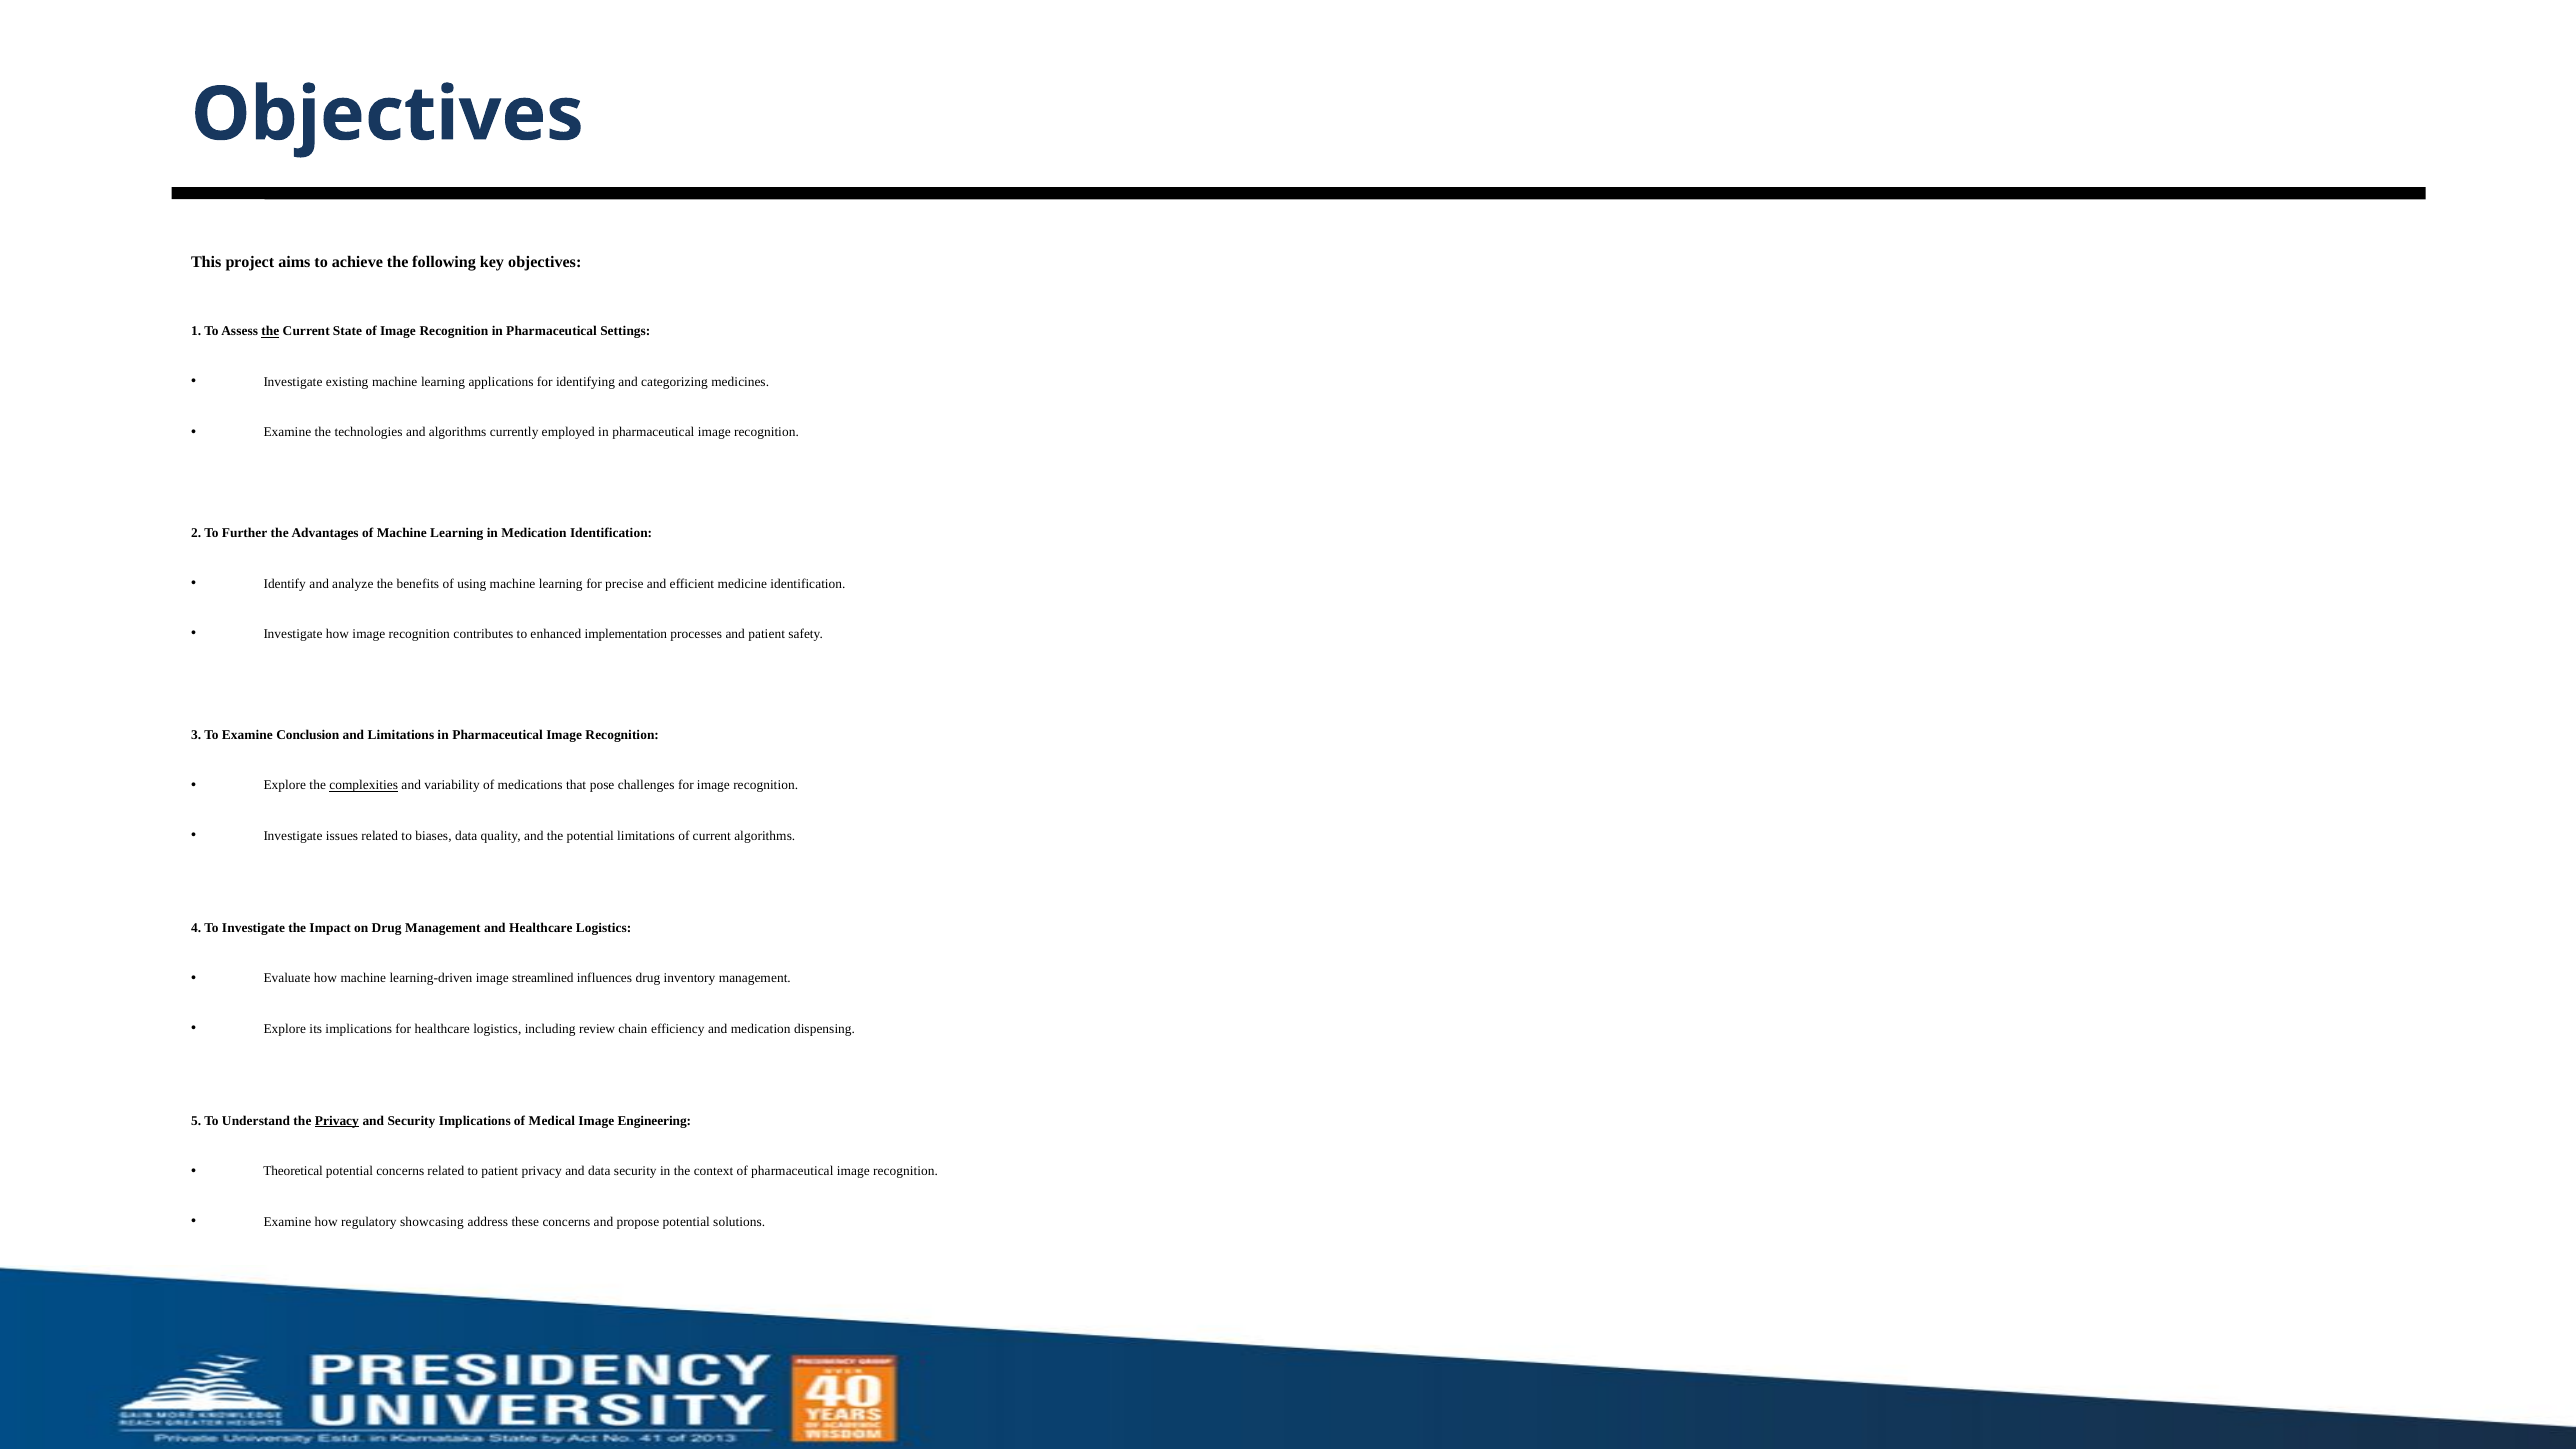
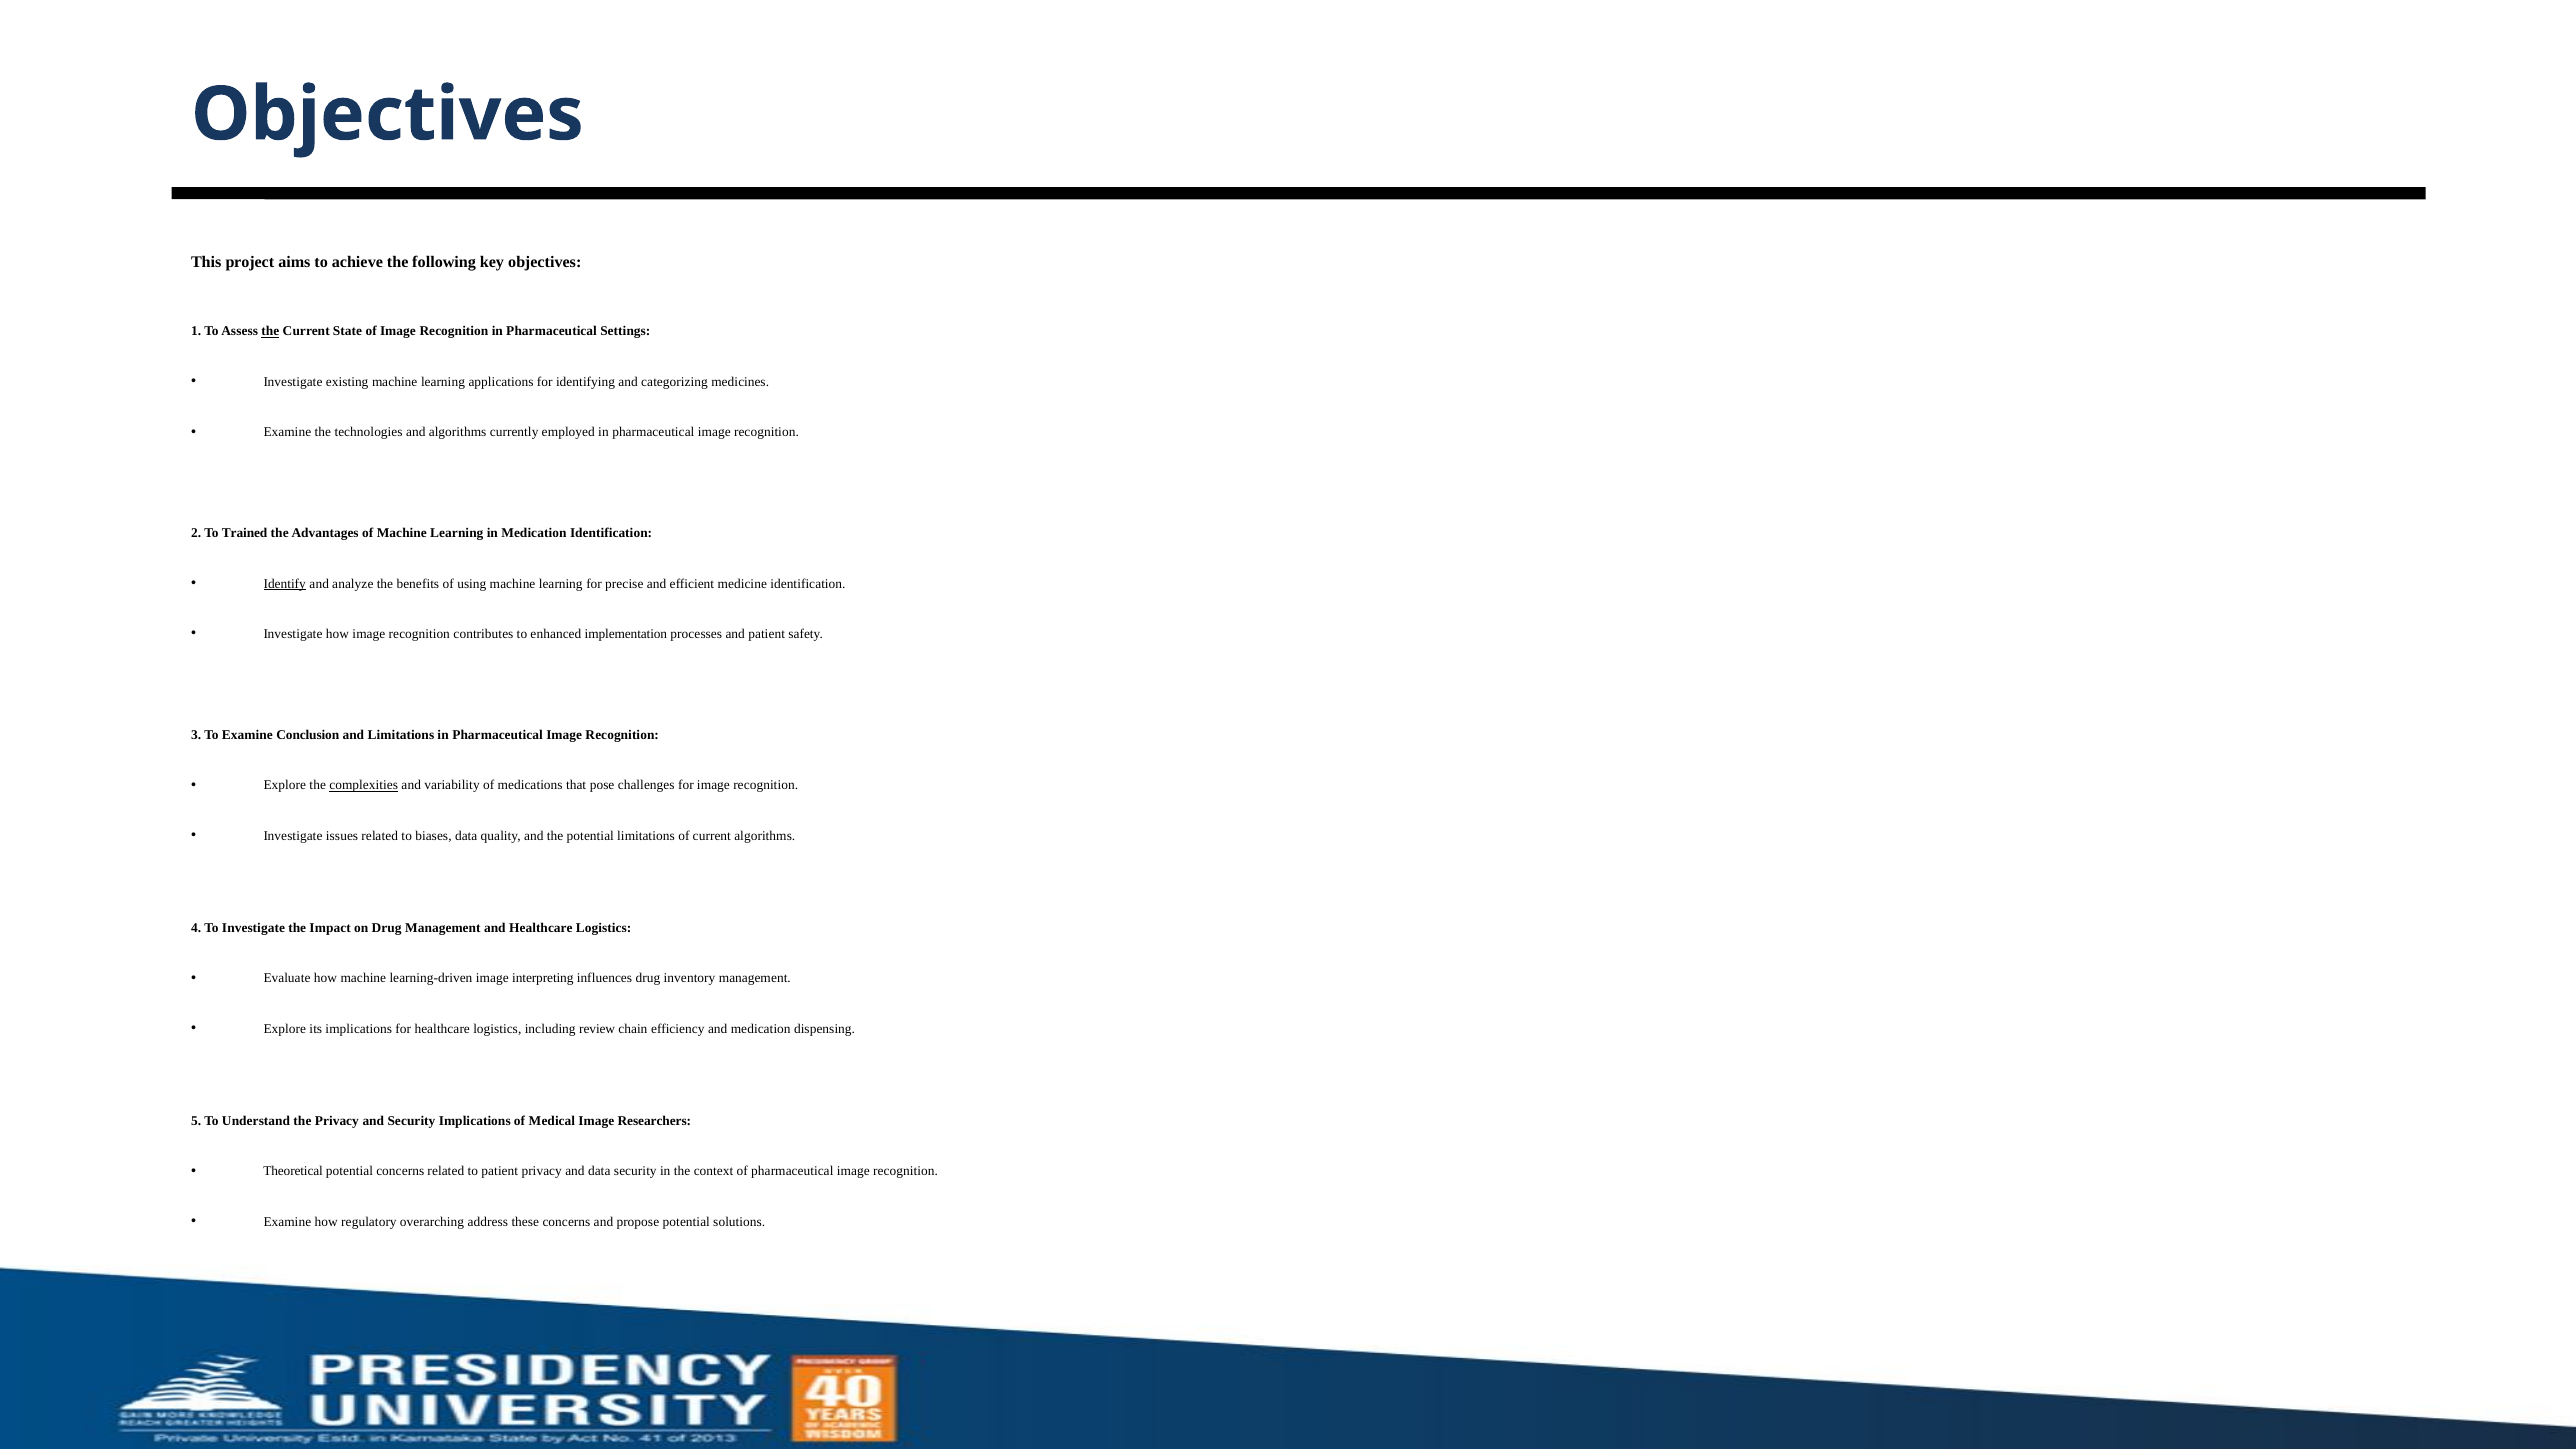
Further: Further -> Trained
Identify underline: none -> present
streamlined: streamlined -> interpreting
Privacy at (337, 1121) underline: present -> none
Engineering: Engineering -> Researchers
showcasing: showcasing -> overarching
